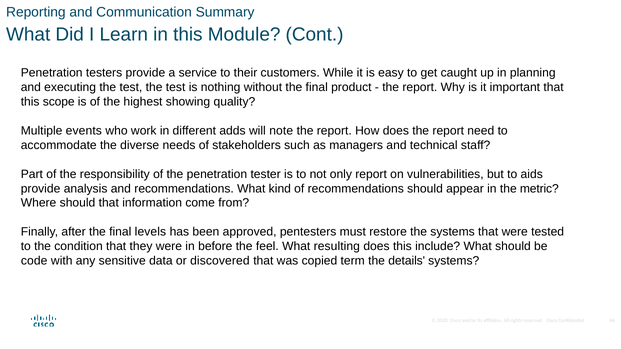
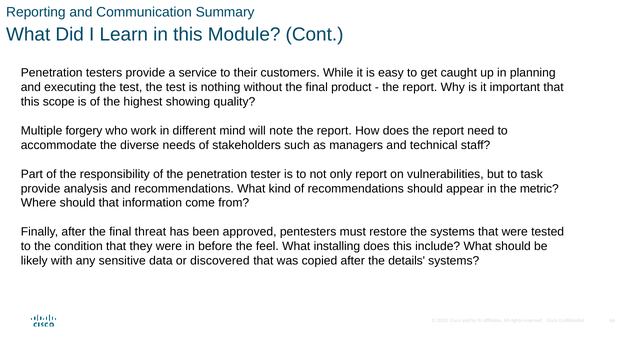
events: events -> forgery
adds: adds -> mind
aids: aids -> task
levels: levels -> threat
resulting: resulting -> installing
code: code -> likely
copied term: term -> after
